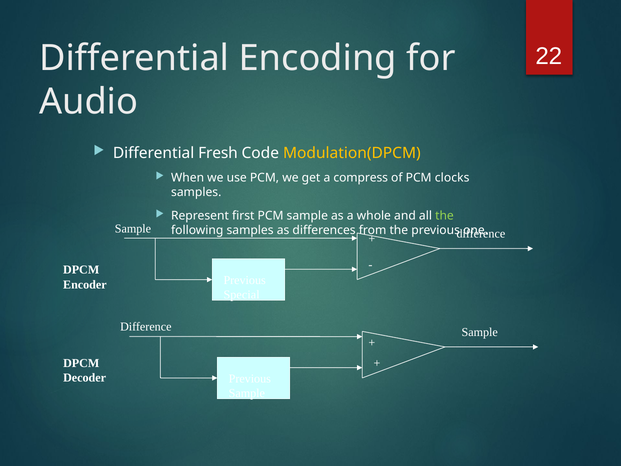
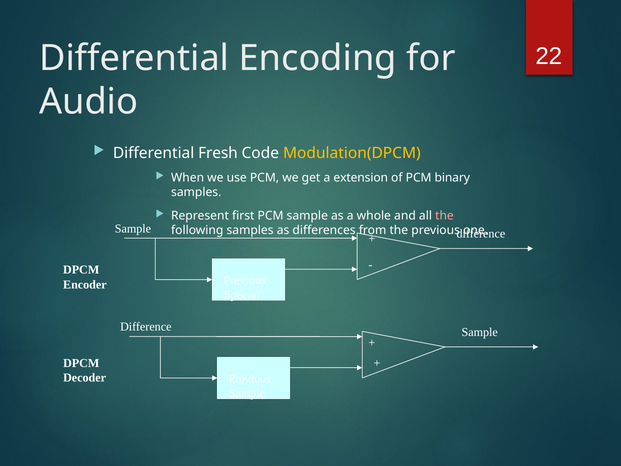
compress: compress -> extension
clocks: clocks -> binary
the at (444, 216) colour: light green -> pink
